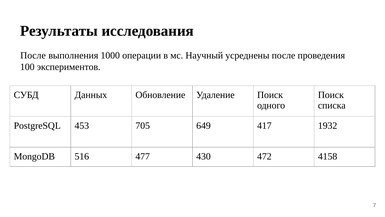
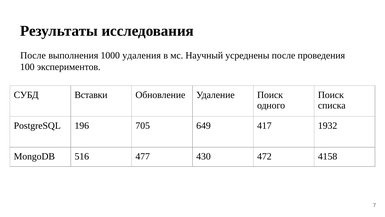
операции: операции -> удаления
Данных: Данных -> Вставки
453: 453 -> 196
